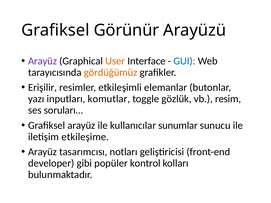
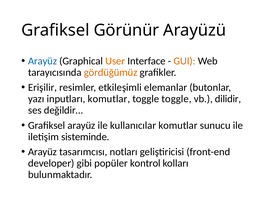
Arayüz at (43, 61) colour: purple -> blue
GUI colour: blue -> orange
toggle gözlük: gözlük -> toggle
resim: resim -> dilidir
soruları…: soruları… -> değildir…
kullanıcılar sunumlar: sunumlar -> komutlar
etkileşime: etkileşime -> sisteminde
